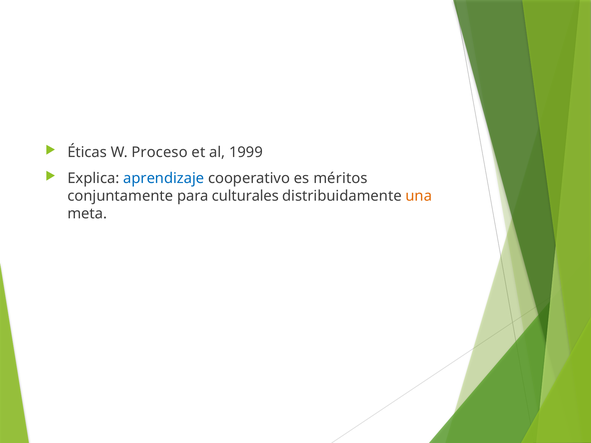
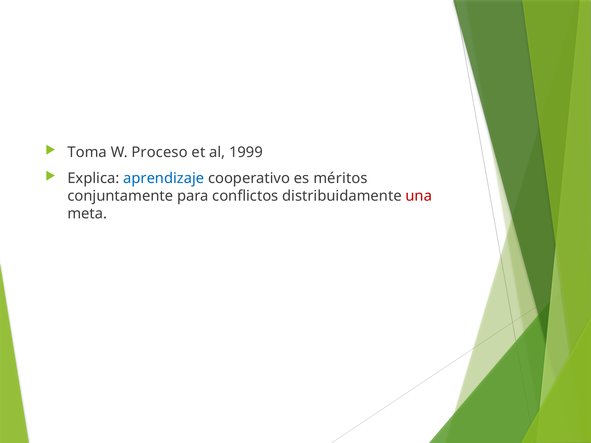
Éticas: Éticas -> Toma
culturales: culturales -> conflictos
una colour: orange -> red
